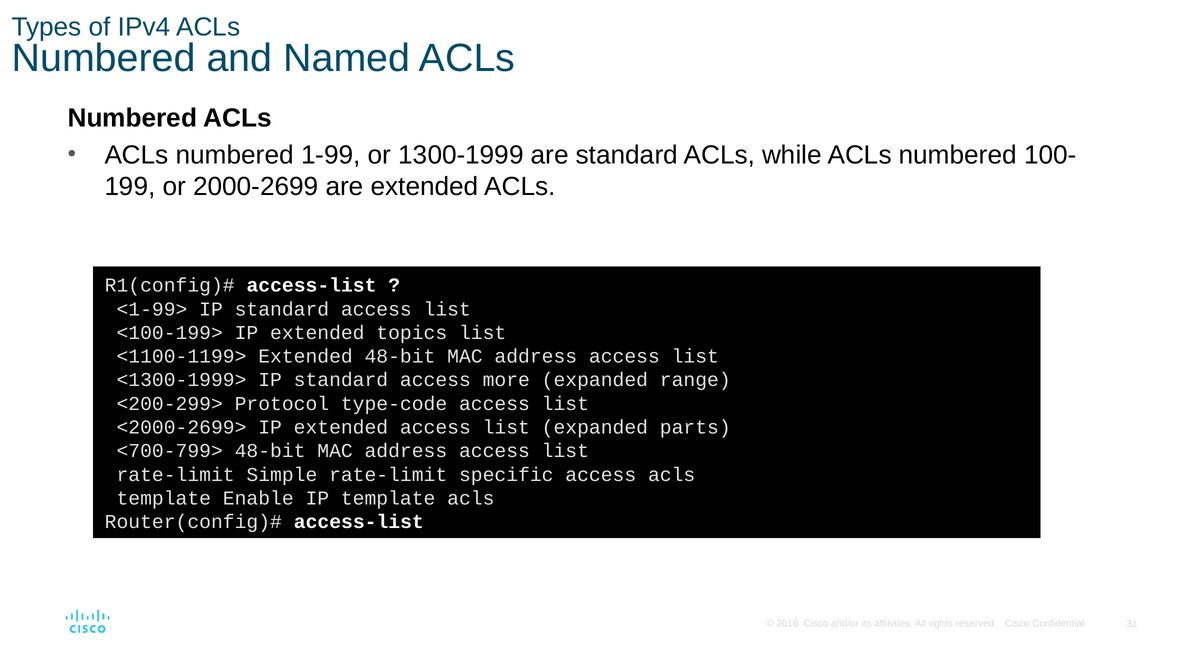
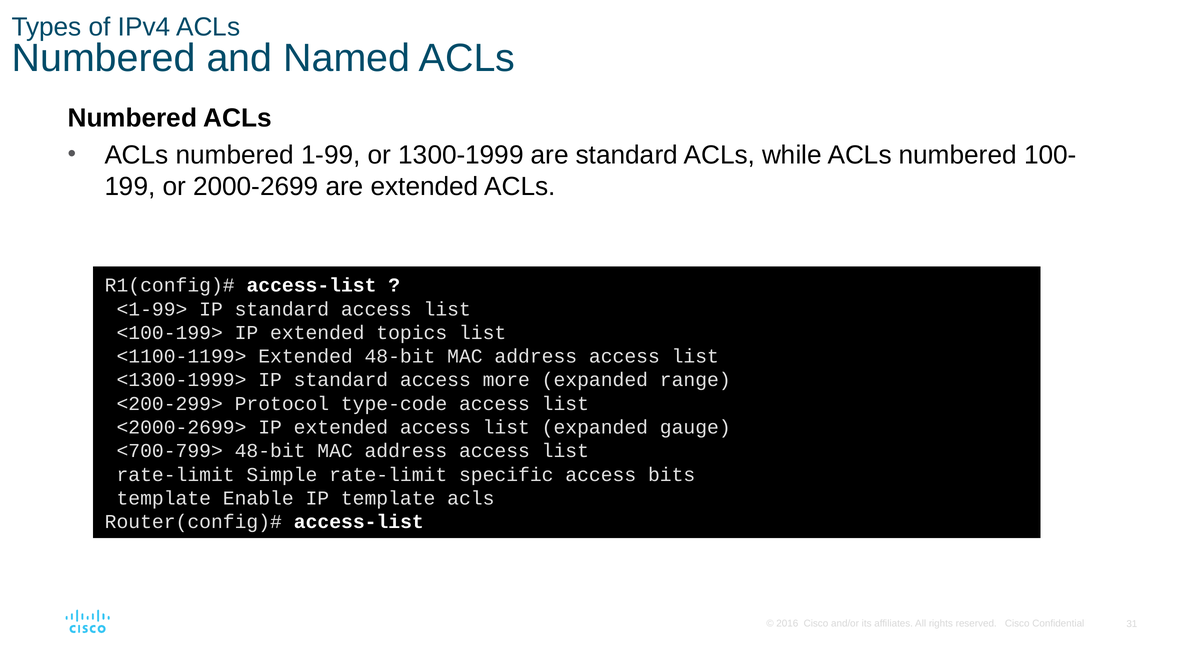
parts: parts -> gauge
access acls: acls -> bits
